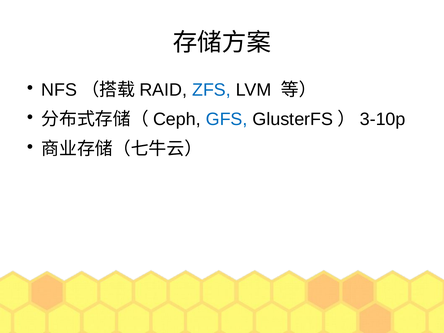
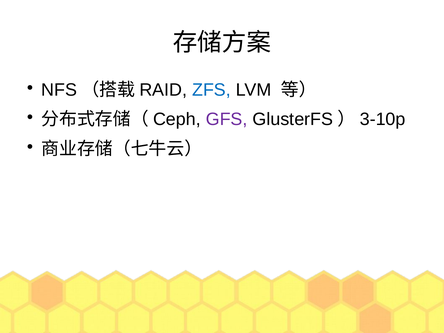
GFS colour: blue -> purple
